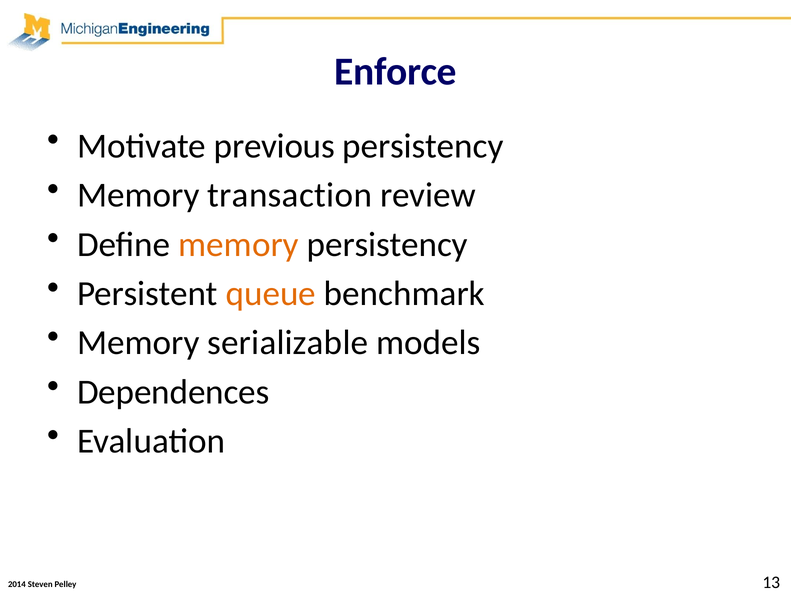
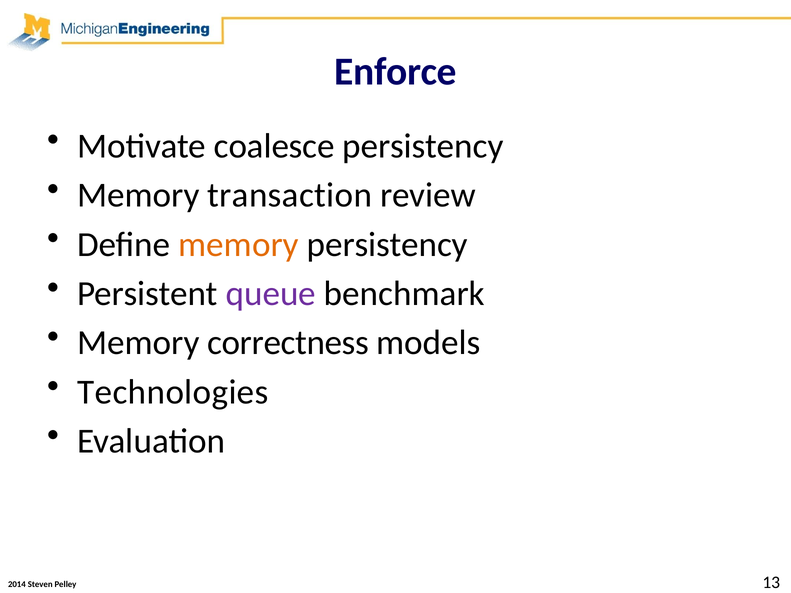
previous: previous -> coalesce
queue colour: orange -> purple
serializable: serializable -> correctness
Dependences: Dependences -> Technologies
